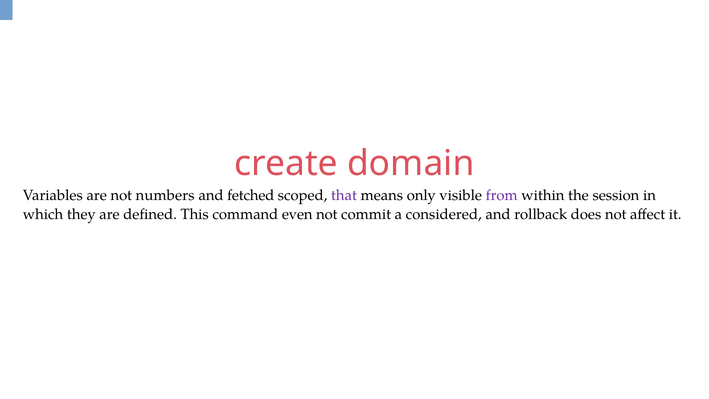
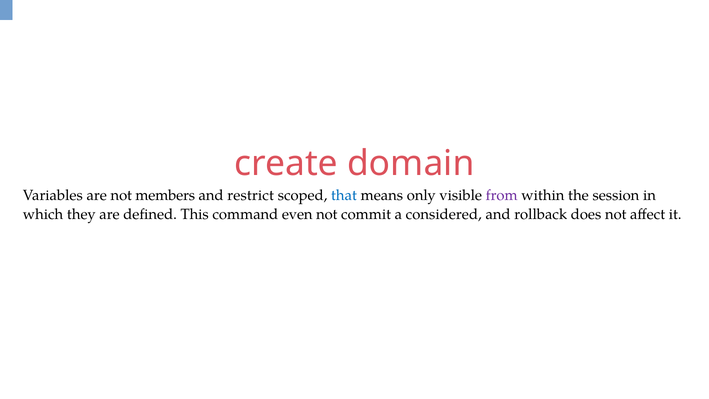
numbers: numbers -> members
fetched: fetched -> restrict
that colour: purple -> blue
